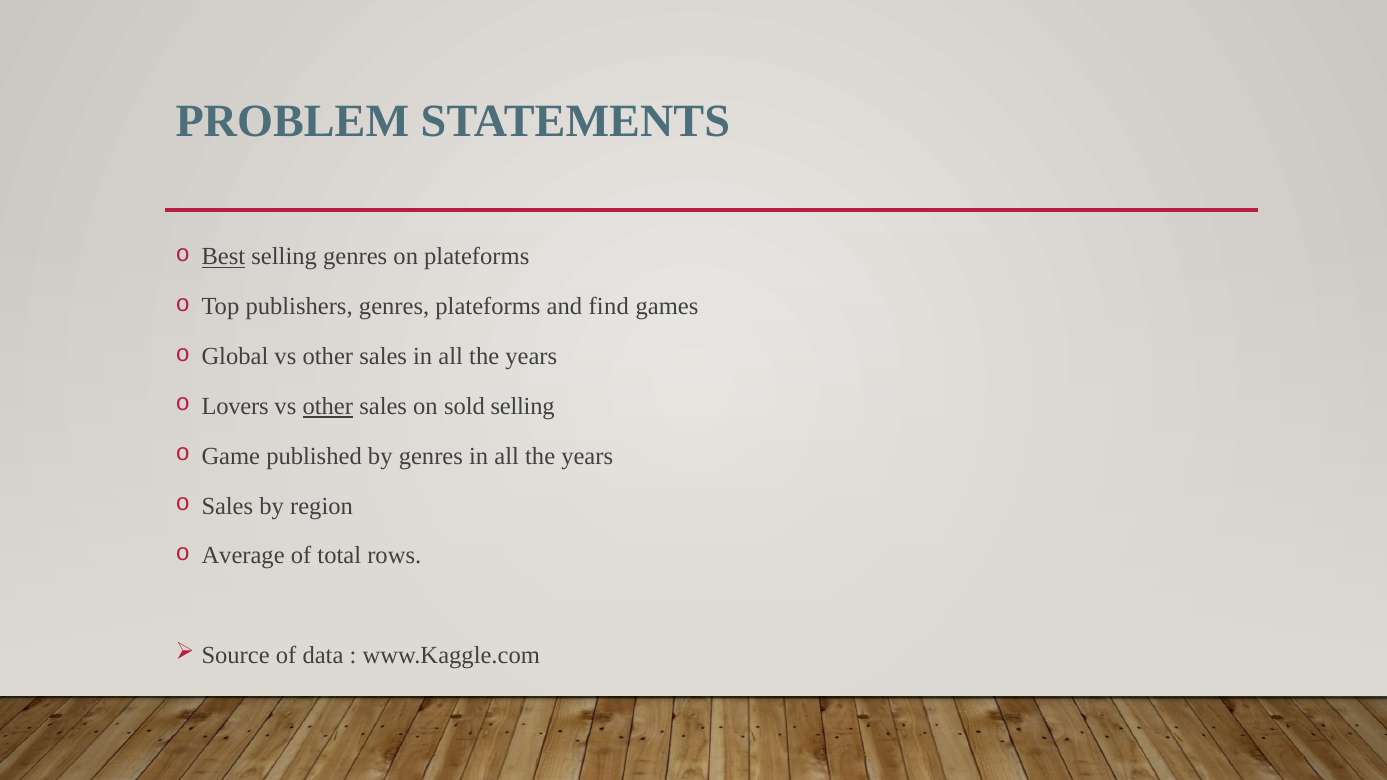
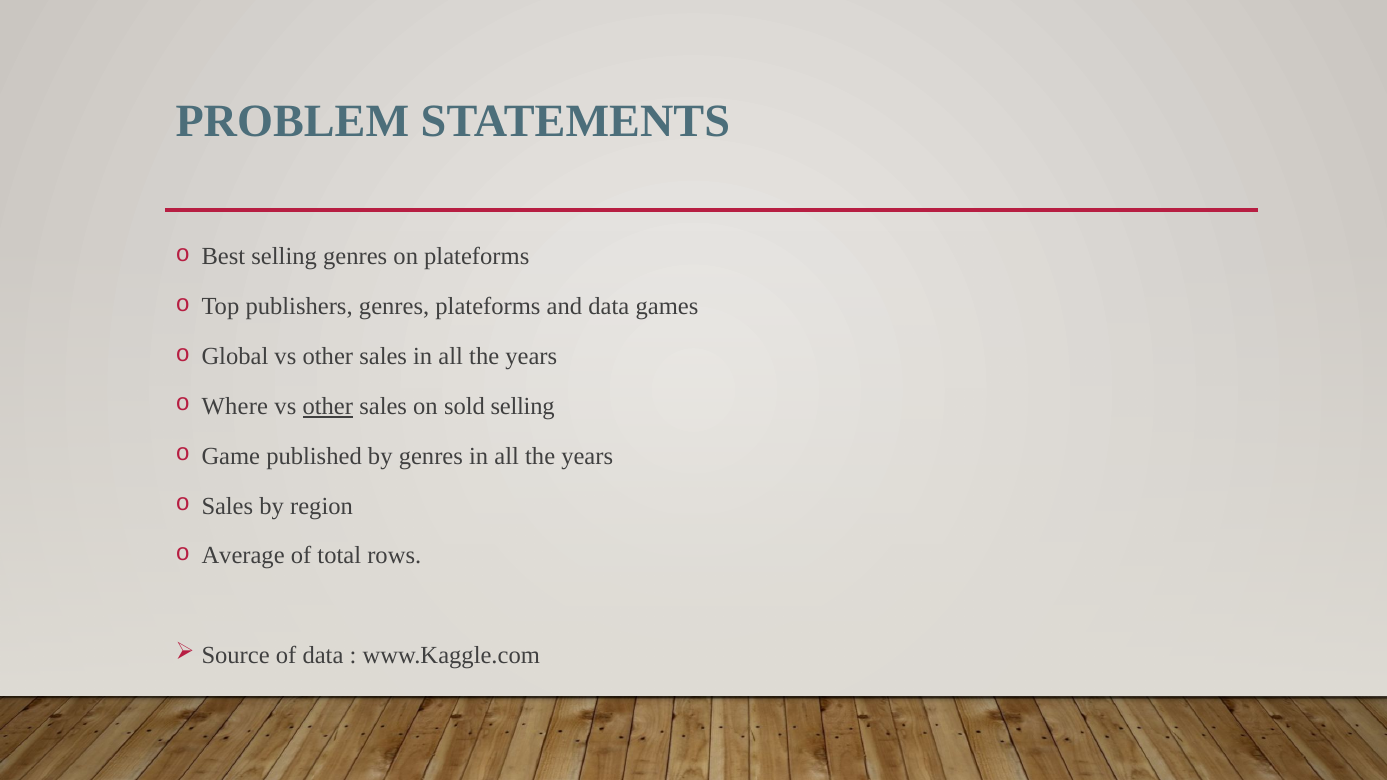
Best underline: present -> none
and find: find -> data
Lovers: Lovers -> Where
